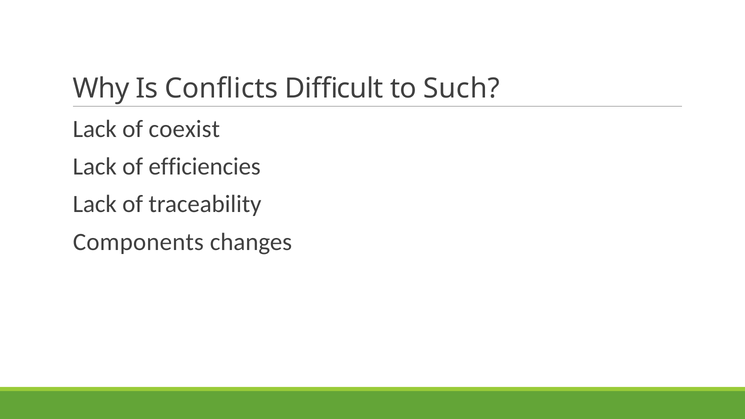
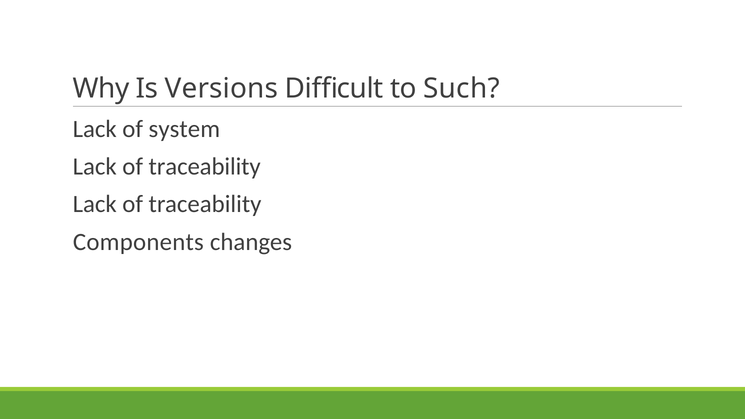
Conflicts: Conflicts -> Versions
coexist: coexist -> system
efficiencies at (205, 167): efficiencies -> traceability
